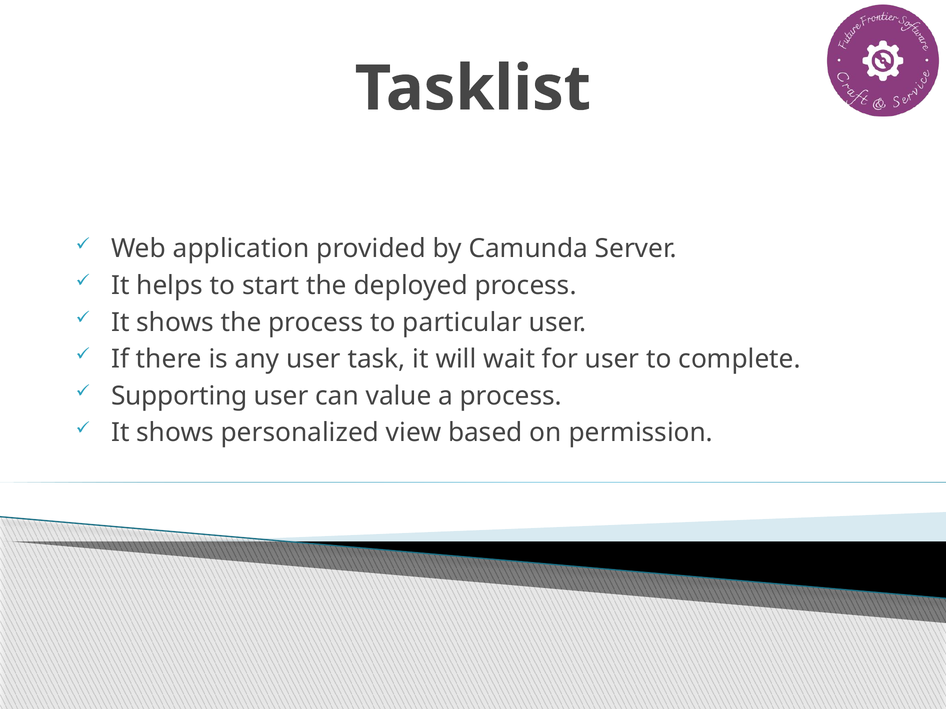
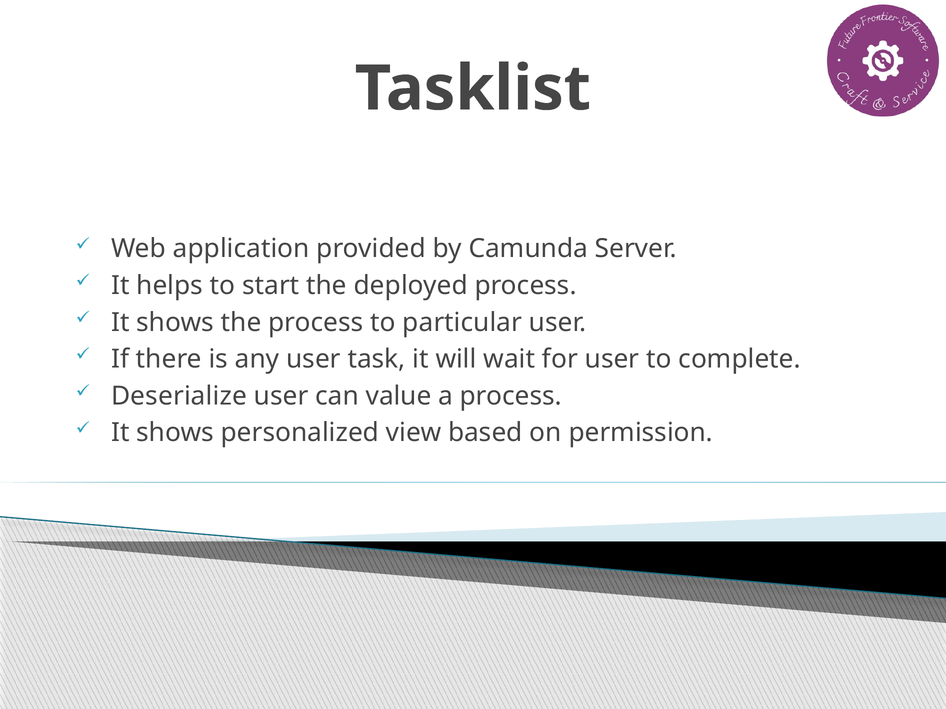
Supporting: Supporting -> Deserialize
